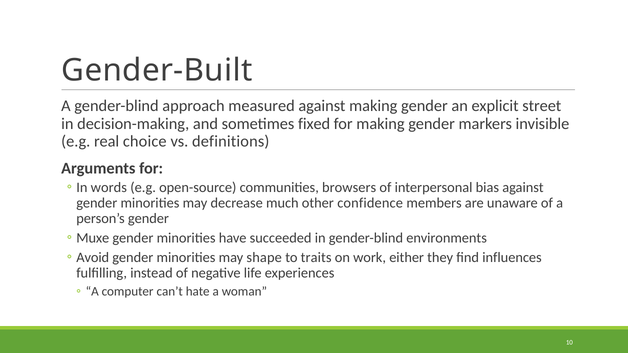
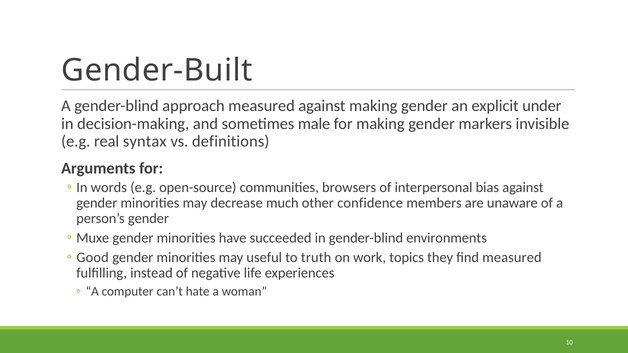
street: street -> under
fixed: fixed -> male
choice: choice -> syntax
Avoid: Avoid -> Good
shape: shape -> useful
traits: traits -> truth
either: either -> topics
find influences: influences -> measured
